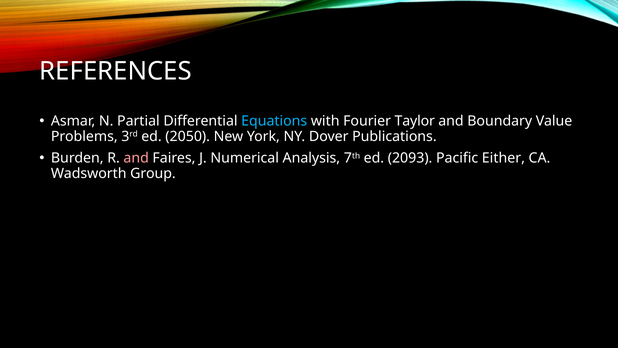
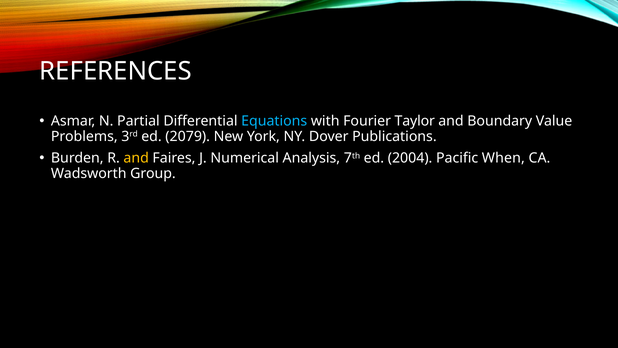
2050: 2050 -> 2079
and at (136, 158) colour: pink -> yellow
2093: 2093 -> 2004
Either: Either -> When
